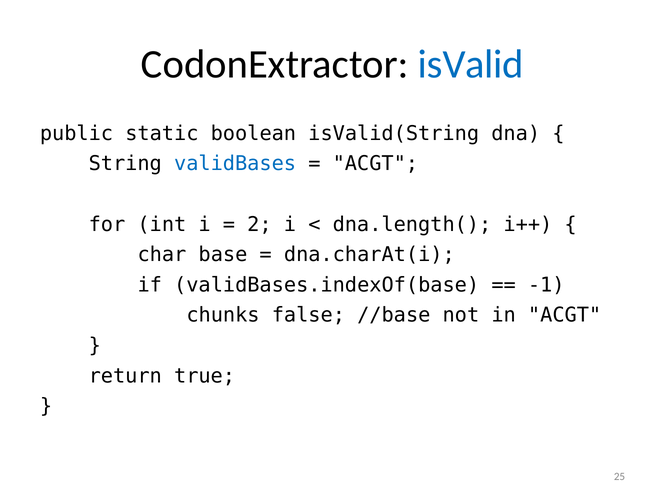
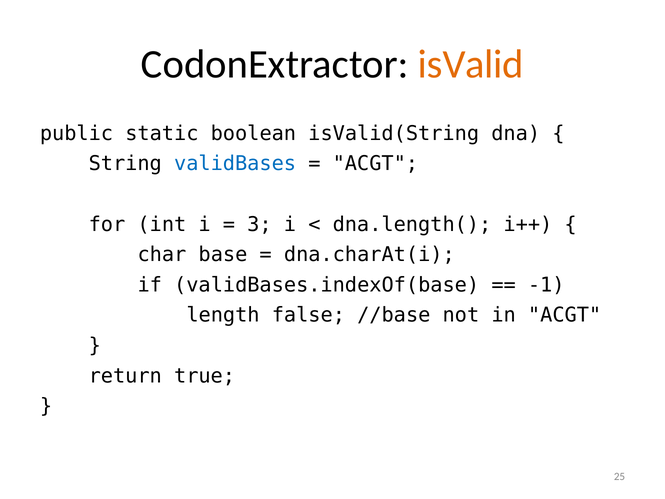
isValid colour: blue -> orange
2: 2 -> 3
chunks: chunks -> length
